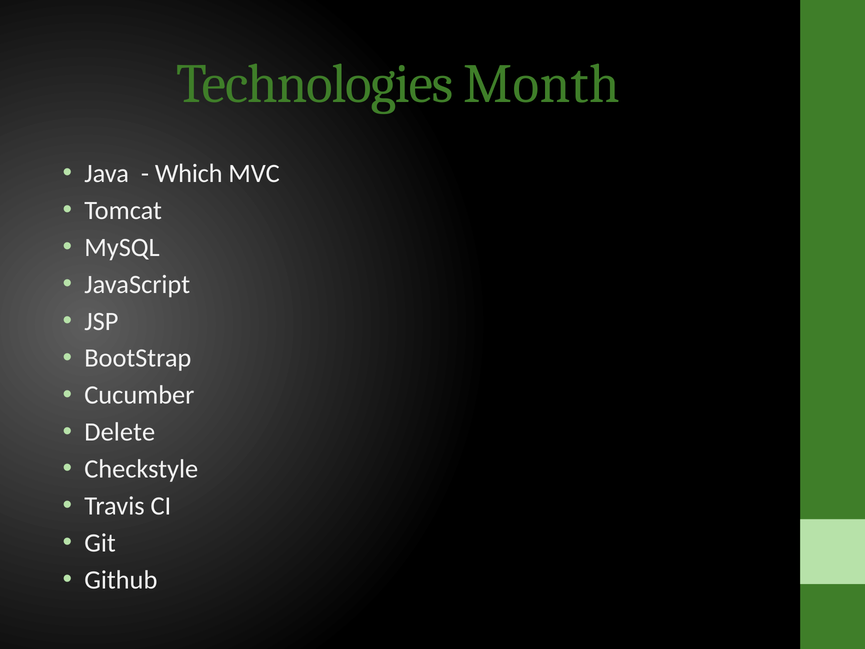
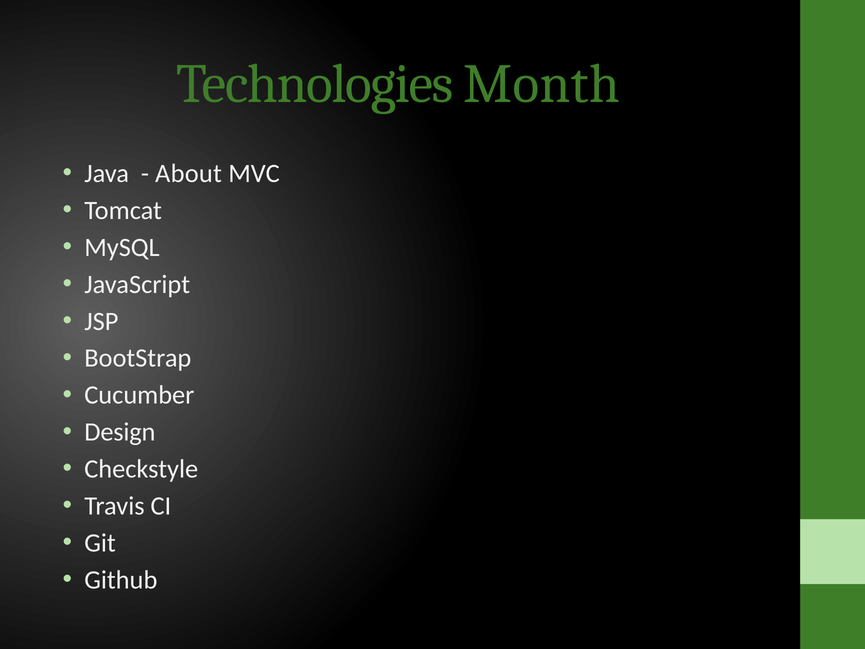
Which: Which -> About
Delete: Delete -> Design
